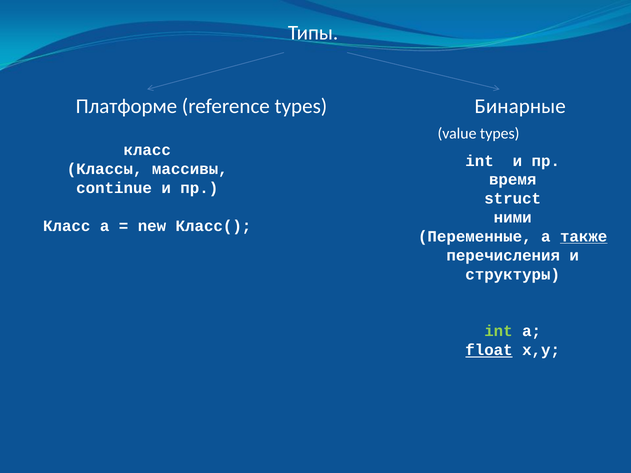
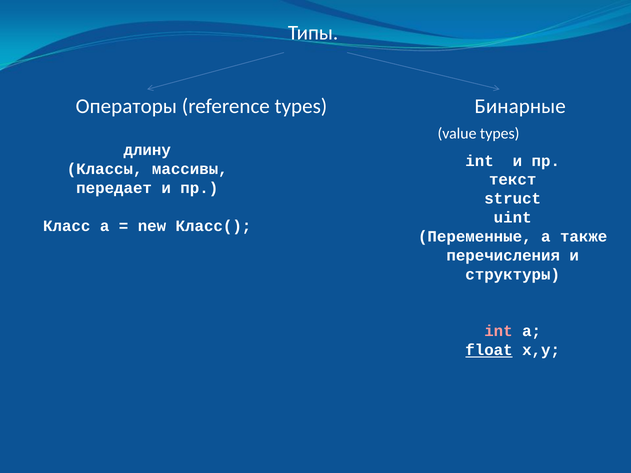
Платформе: Платформе -> Операторы
класс at (147, 150): класс -> длину
время: время -> текст
continue: continue -> передает
ними: ними -> uint
также underline: present -> none
int at (498, 331) colour: light green -> pink
